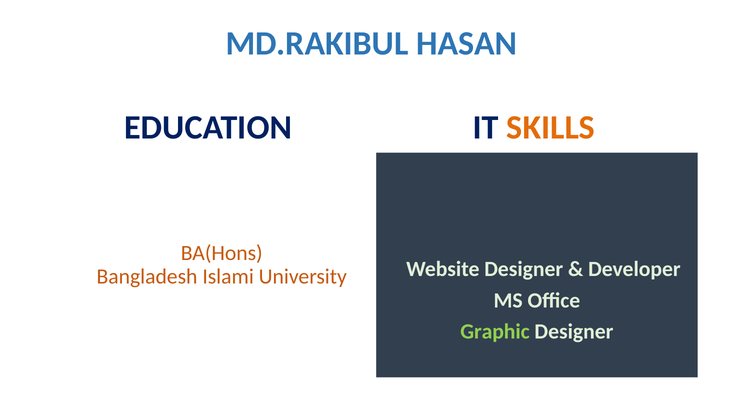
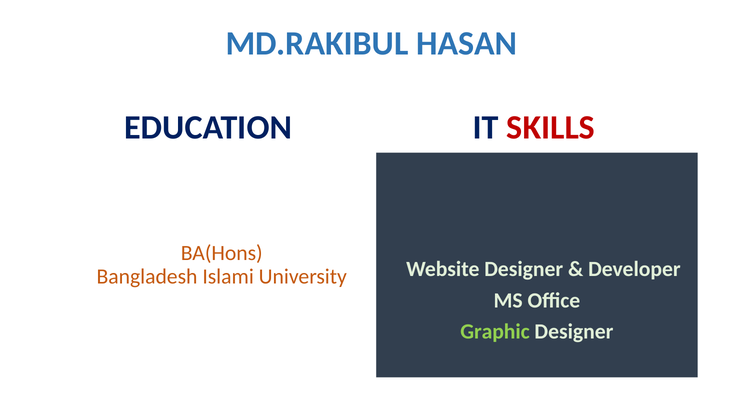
SKILLS colour: orange -> red
